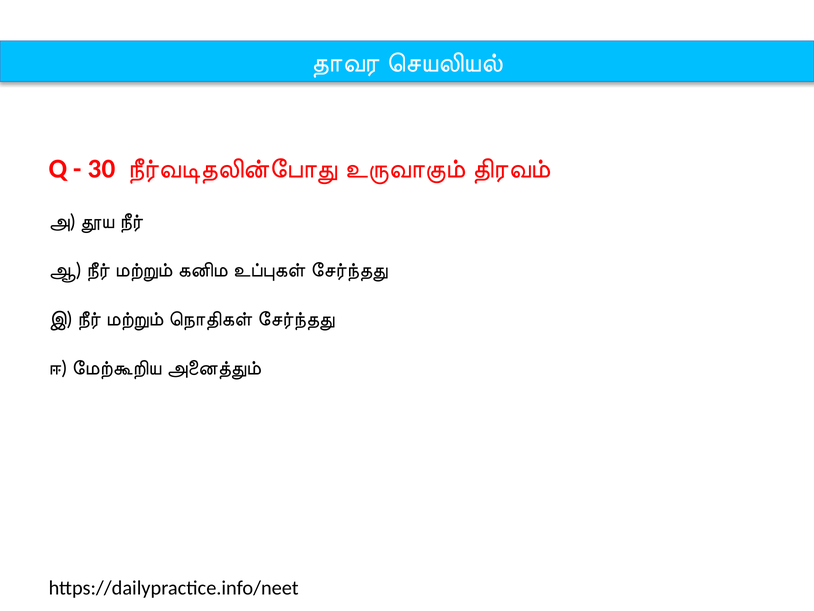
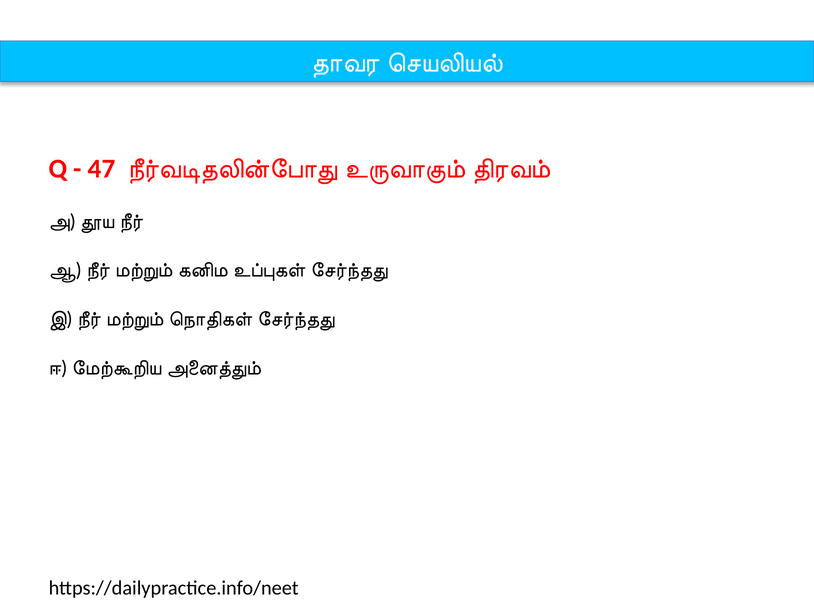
30: 30 -> 47
